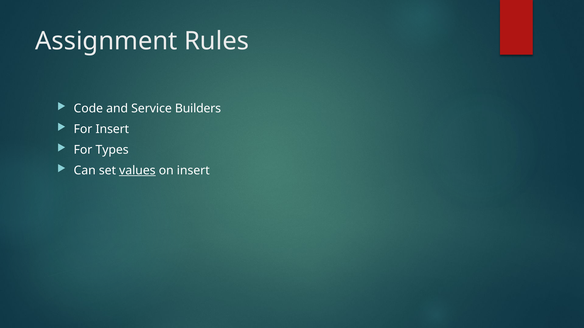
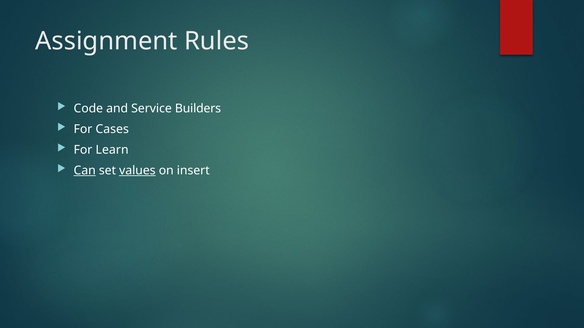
For Insert: Insert -> Cases
Types: Types -> Learn
Can underline: none -> present
